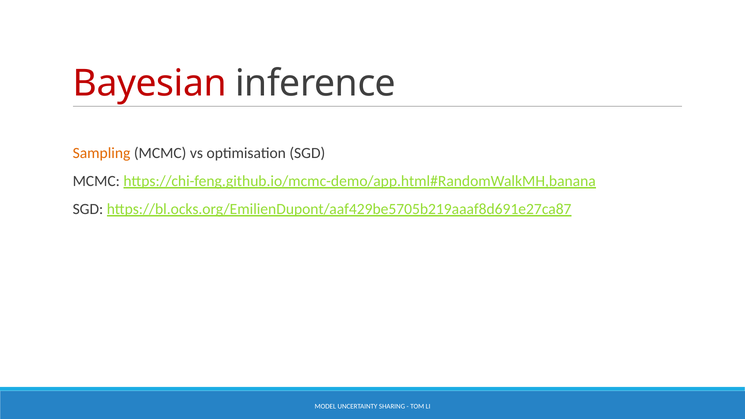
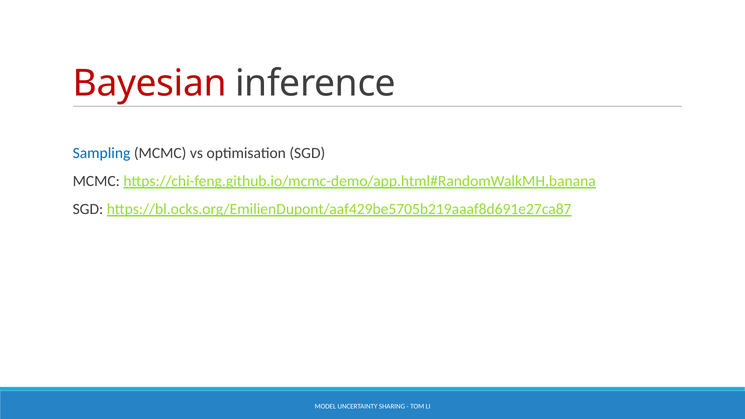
Sampling colour: orange -> blue
